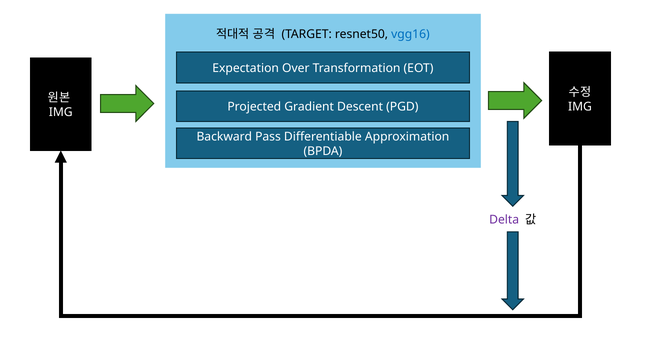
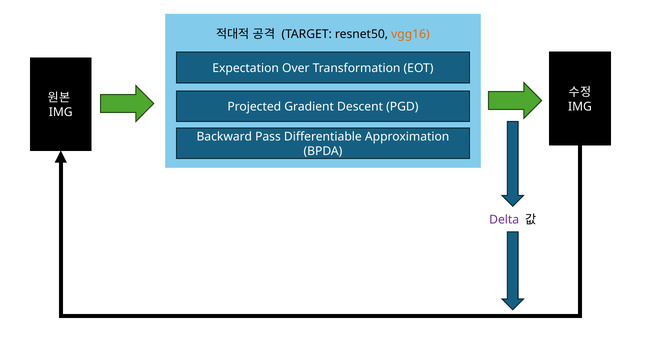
vgg16 colour: blue -> orange
